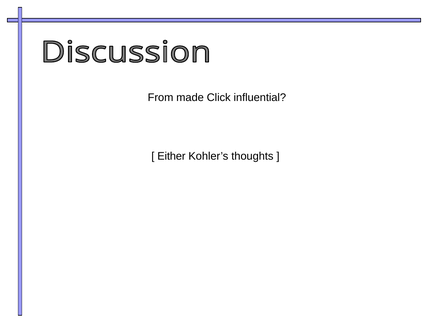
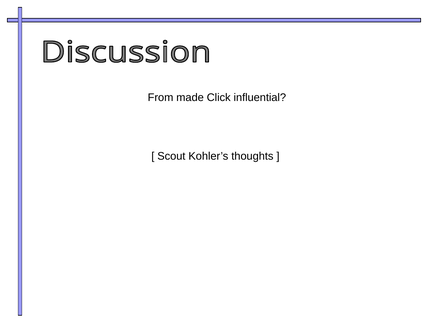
Either: Either -> Scout
